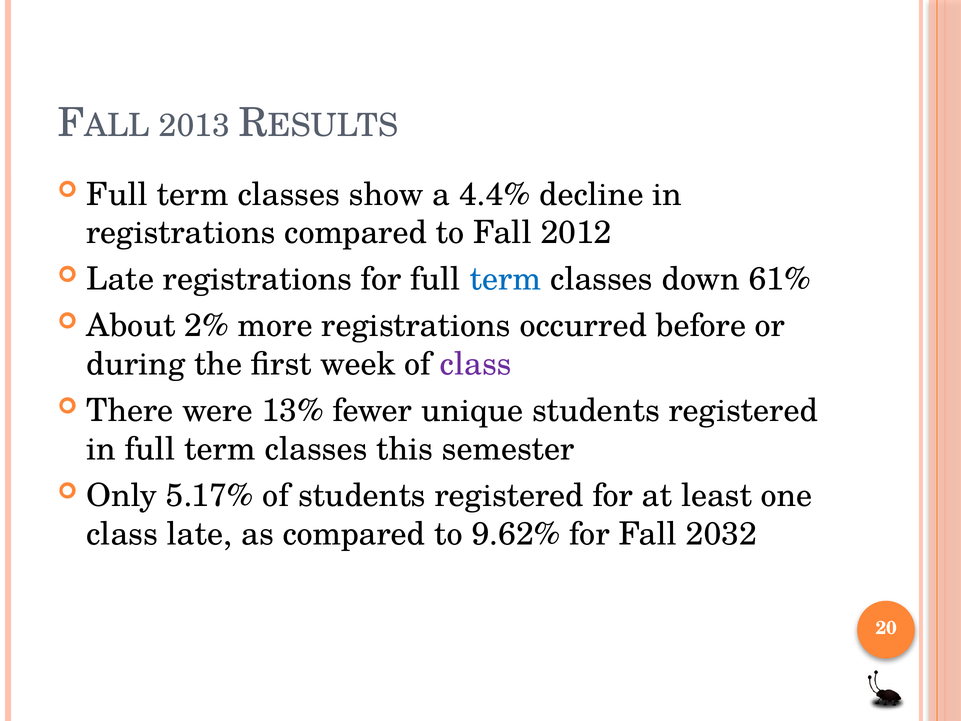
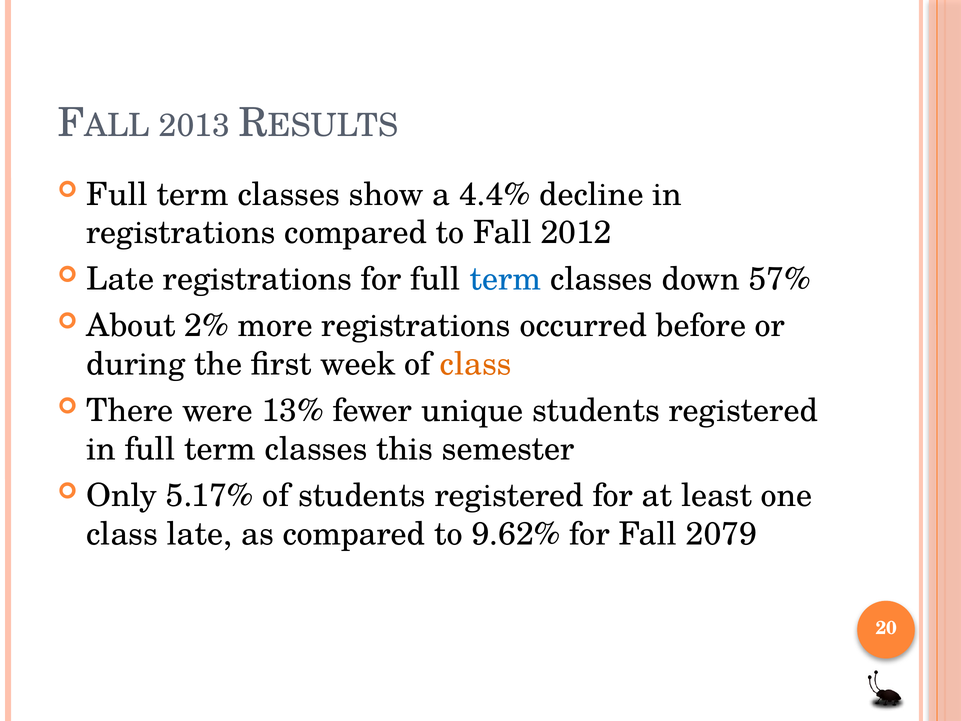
61%: 61% -> 57%
class at (476, 364) colour: purple -> orange
2032: 2032 -> 2079
